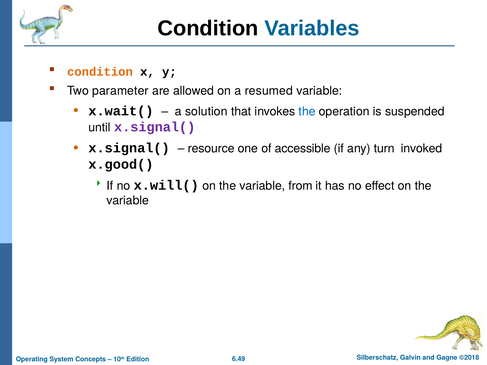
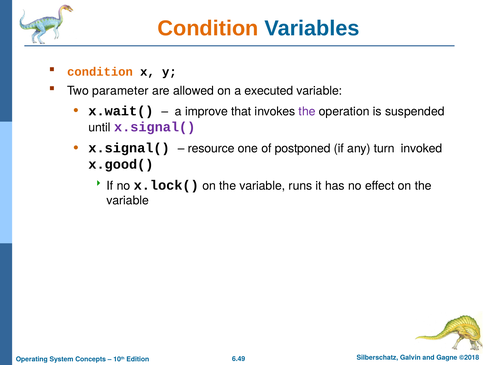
Condition at (208, 28) colour: black -> orange
resumed: resumed -> executed
solution: solution -> improve
the at (307, 111) colour: blue -> purple
accessible: accessible -> postponed
x.will(: x.will( -> x.lock(
from: from -> runs
